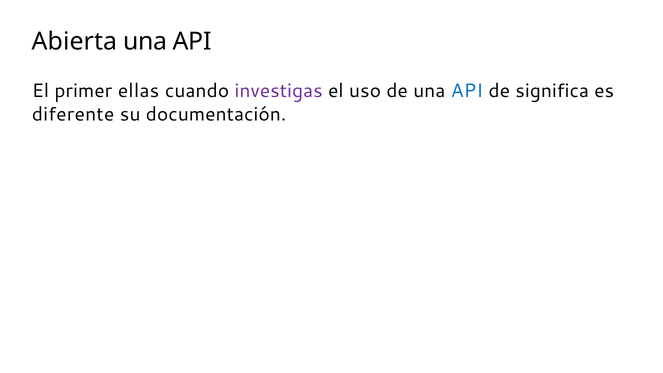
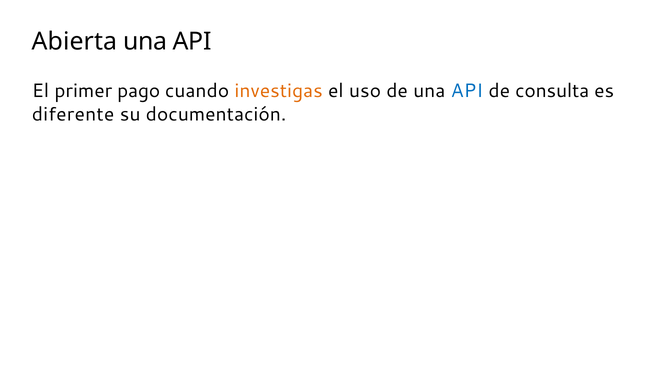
ellas: ellas -> pago
investigas colour: purple -> orange
significa: significa -> consulta
